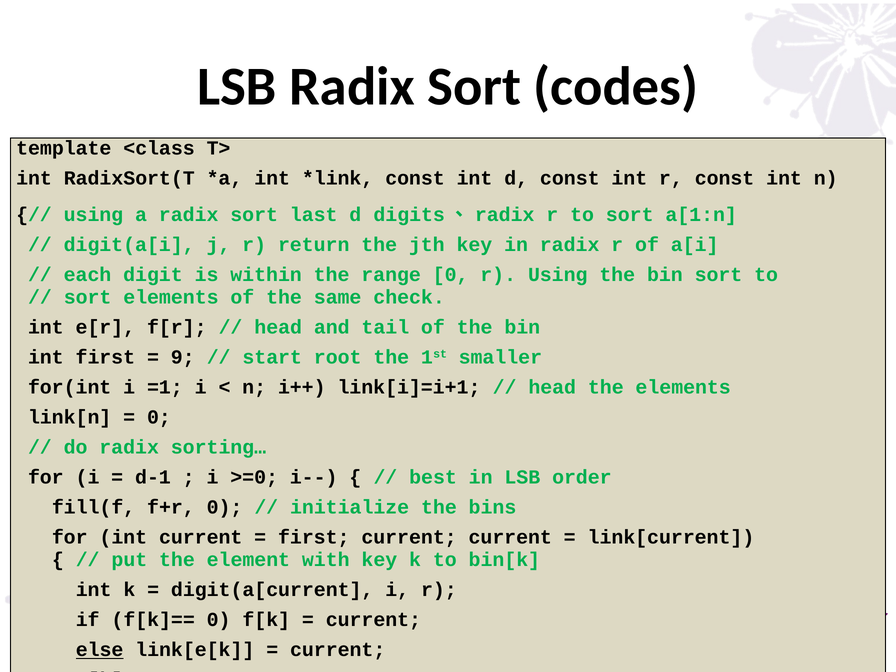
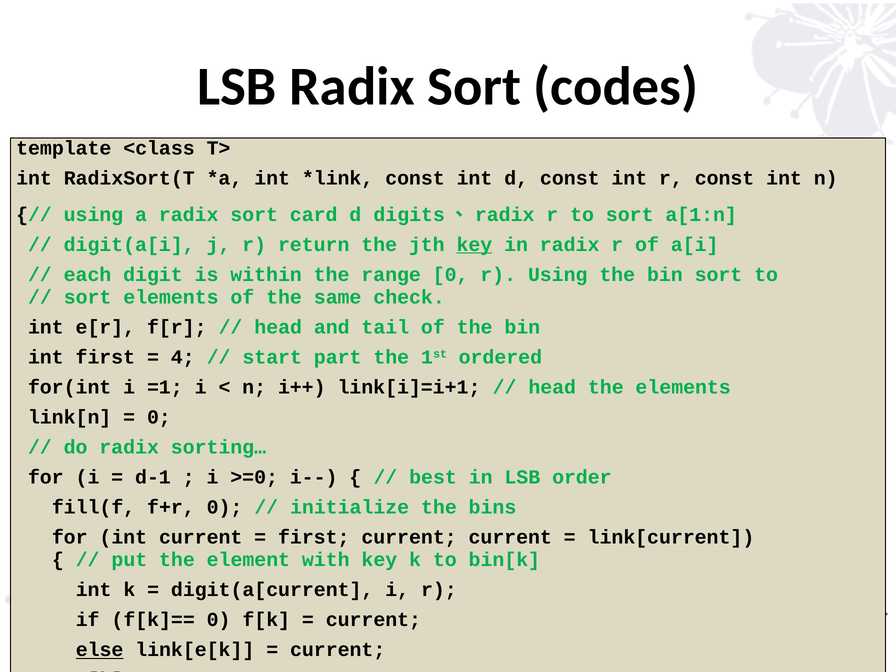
sort last: last -> card
key at (474, 245) underline: none -> present
9: 9 -> 4
root: root -> part
smaller: smaller -> ordered
